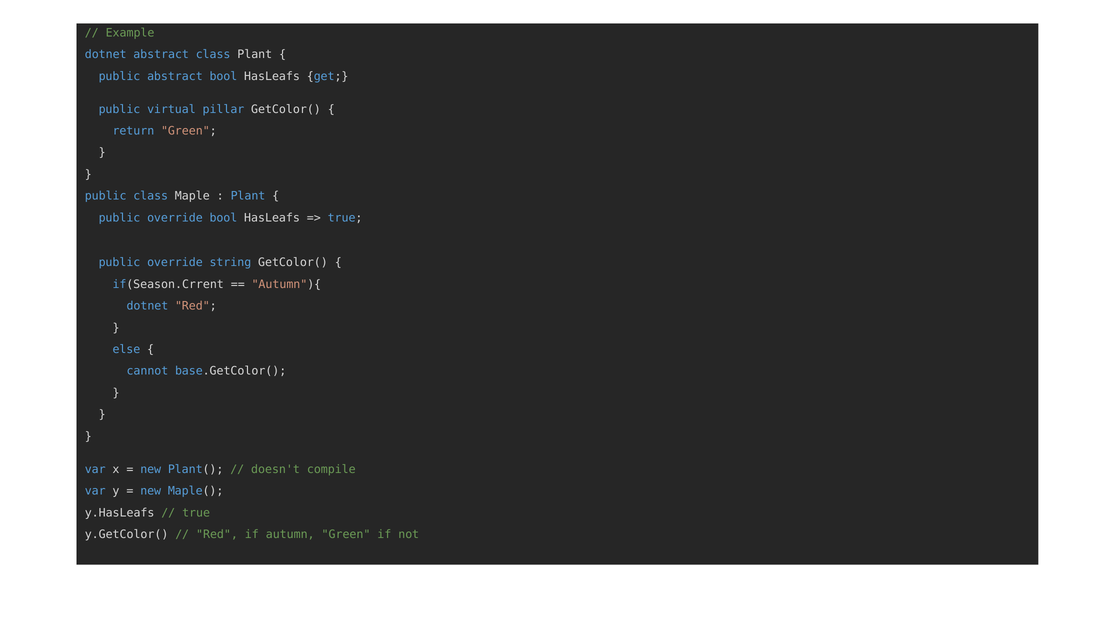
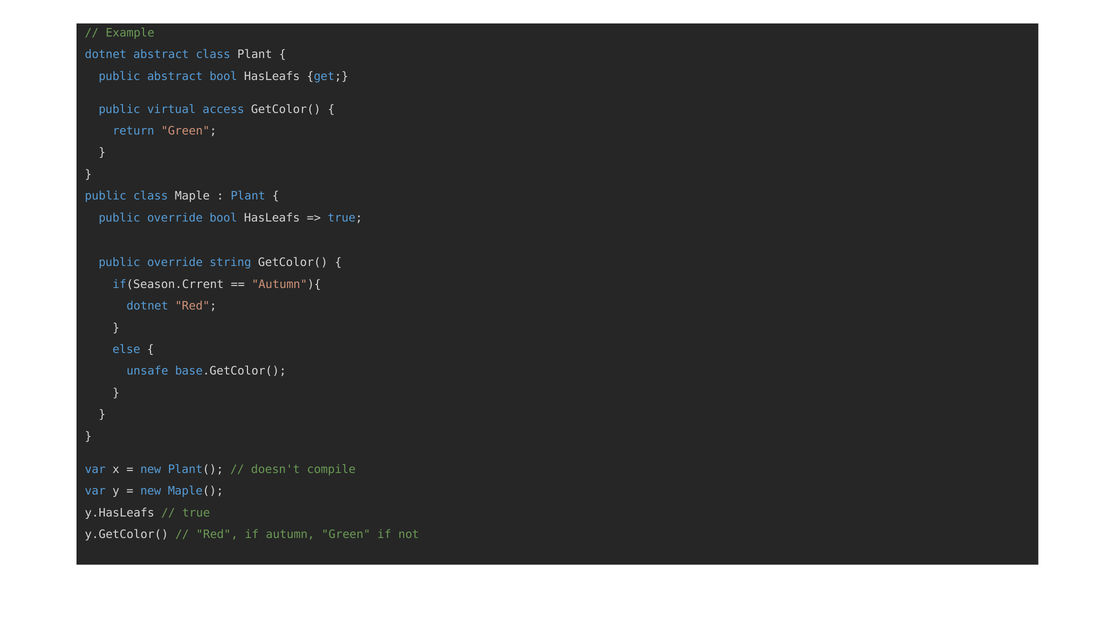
pillar: pillar -> access
cannot: cannot -> unsafe
